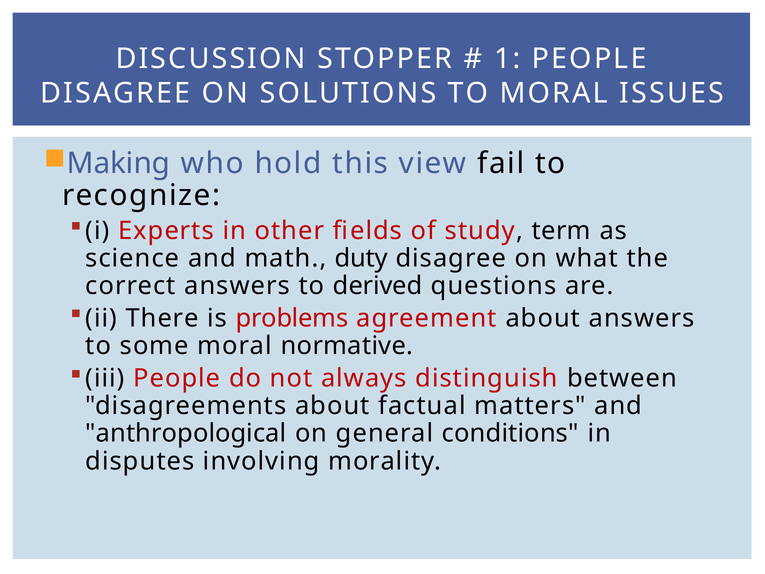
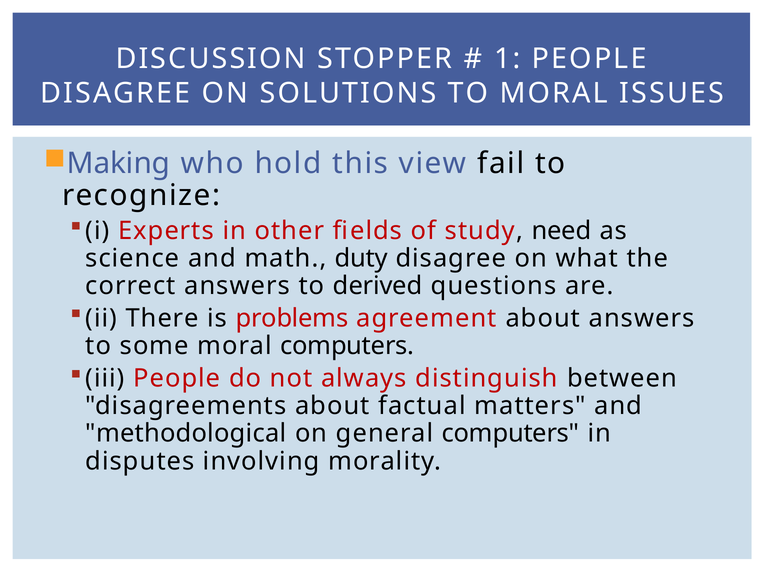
term: term -> need
moral normative: normative -> computers
anthropological: anthropological -> methodological
general conditions: conditions -> computers
